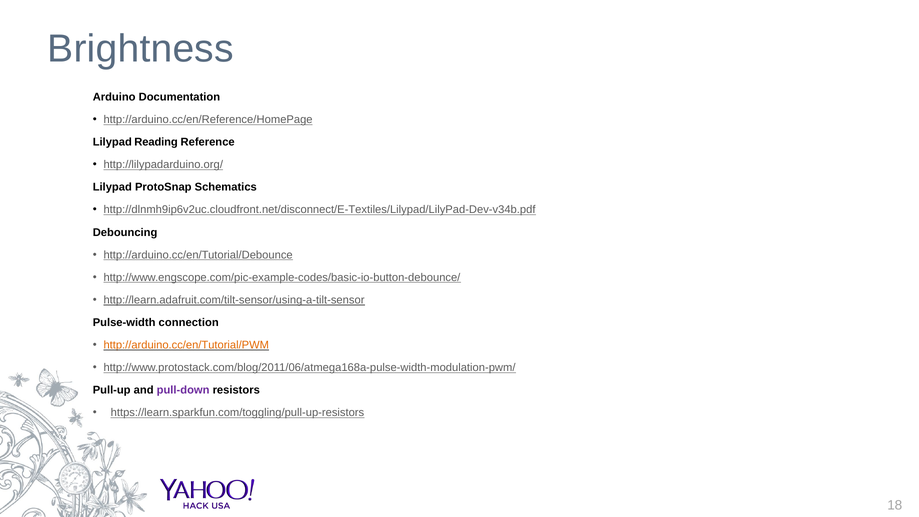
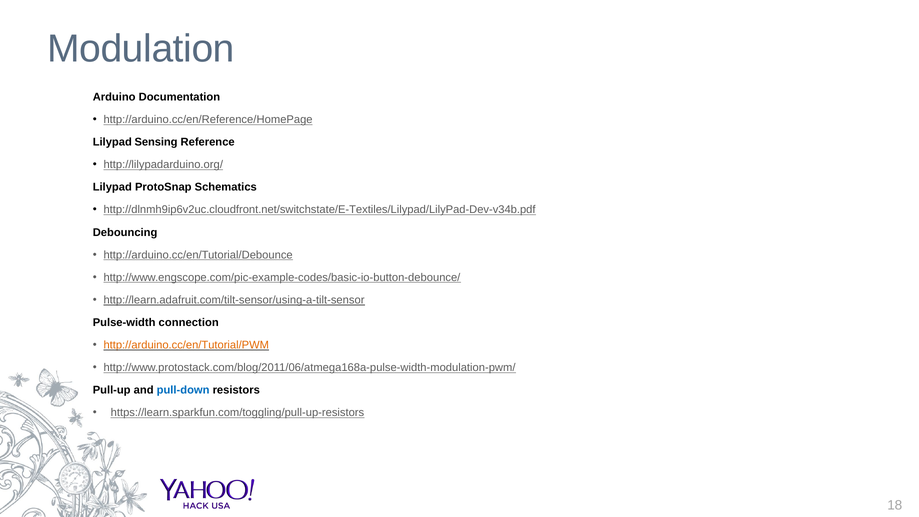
Brightness: Brightness -> Modulation
Reading: Reading -> Sensing
http://dlnmh9ip6v2uc.cloudfront.net/disconnect/E-Textiles/Lilypad/LilyPad-Dev-v34b.pdf: http://dlnmh9ip6v2uc.cloudfront.net/disconnect/E-Textiles/Lilypad/LilyPad-Dev-v34b.pdf -> http://dlnmh9ip6v2uc.cloudfront.net/switchstate/E-Textiles/Lilypad/LilyPad-Dev-v34b.pdf
pull-down colour: purple -> blue
